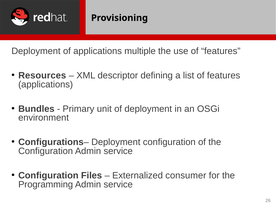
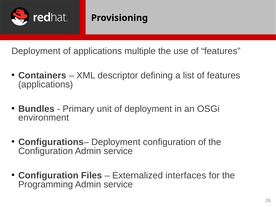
Resources: Resources -> Containers
consumer: consumer -> interfaces
